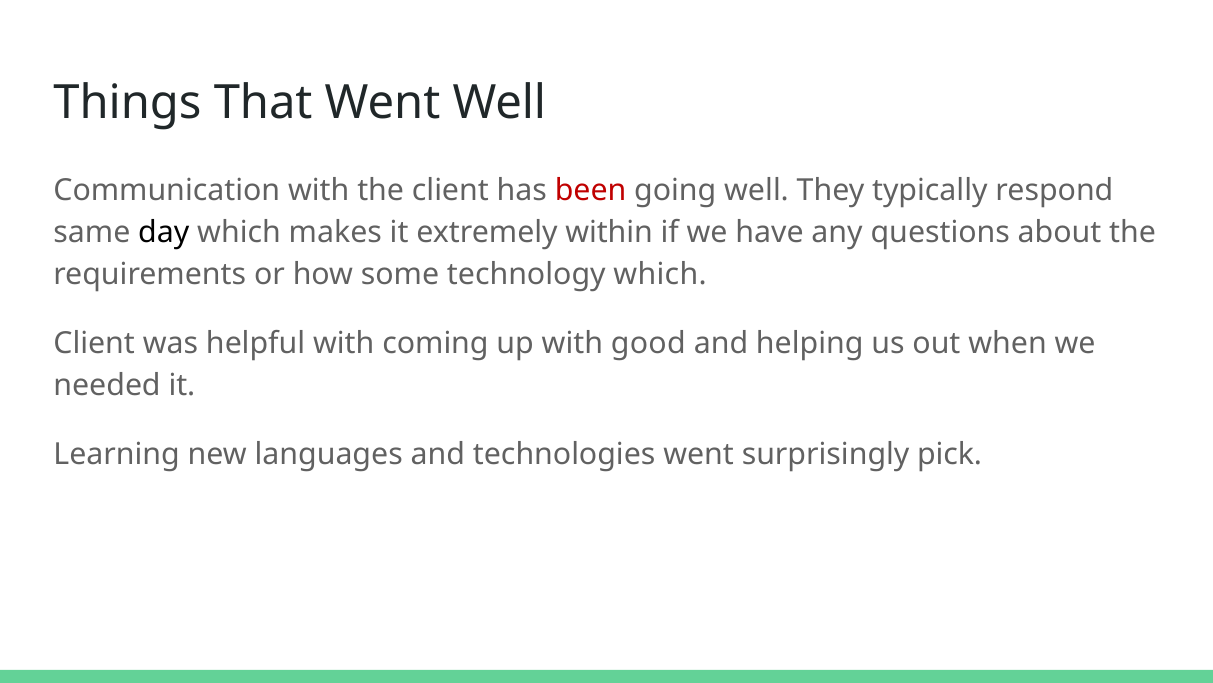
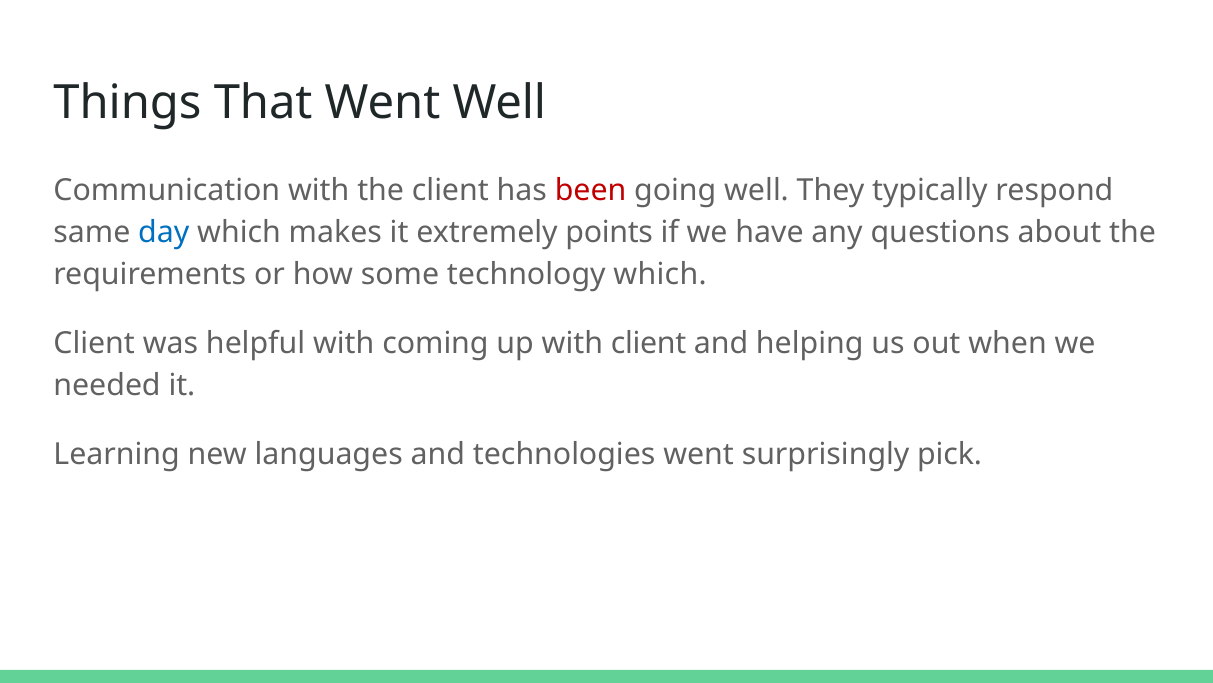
day colour: black -> blue
within: within -> points
with good: good -> client
